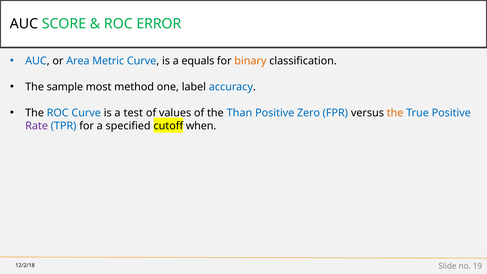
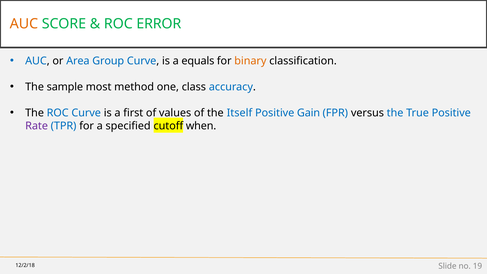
AUC at (24, 24) colour: black -> orange
Metric: Metric -> Group
label: label -> class
test: test -> first
Than: Than -> Itself
Zero: Zero -> Gain
the at (395, 113) colour: orange -> blue
